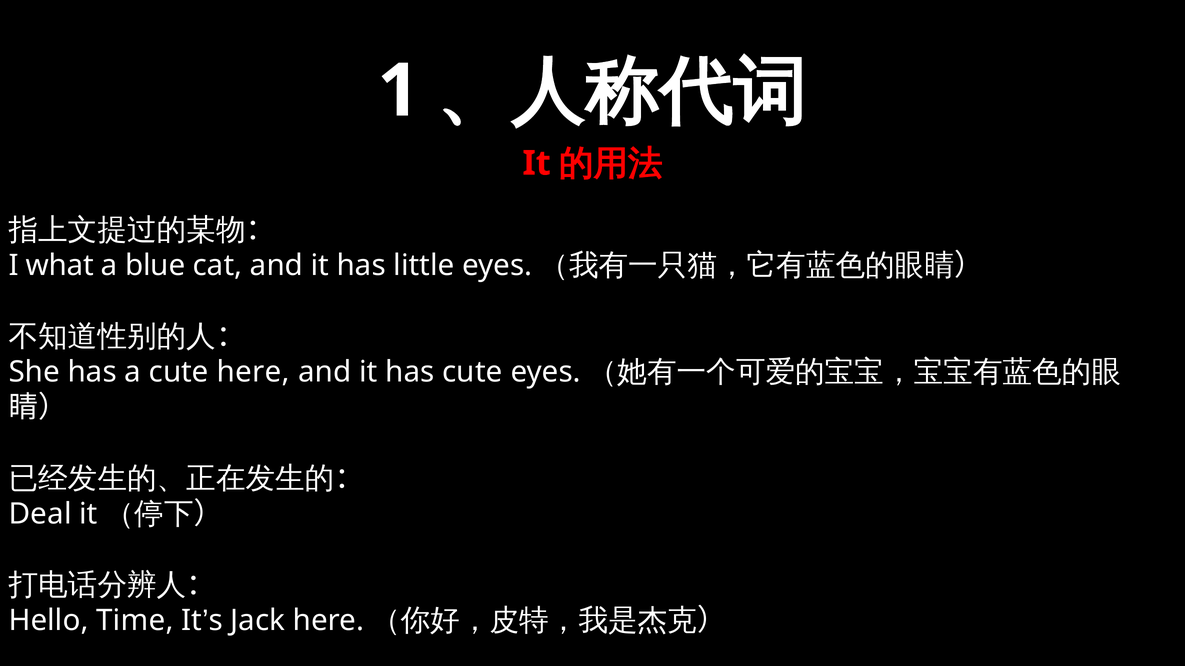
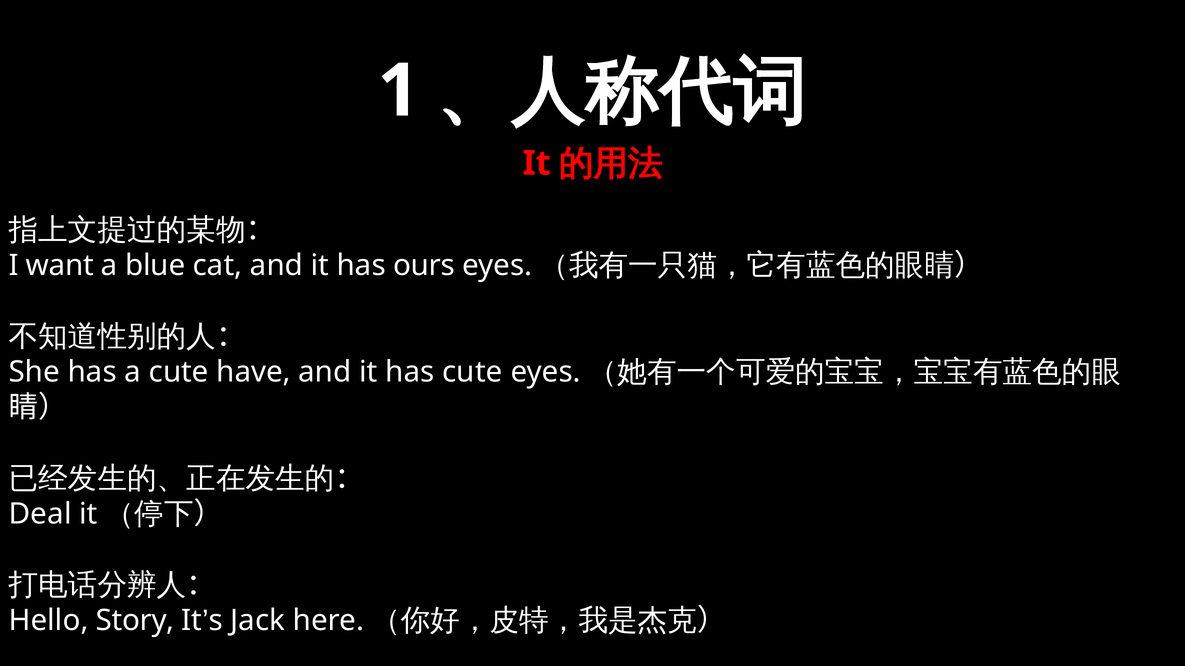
what: what -> want
little: little -> ours
cute here: here -> have
Time: Time -> Story
